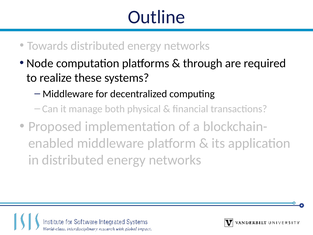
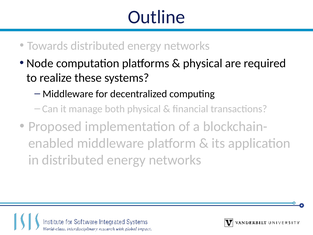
through at (203, 63): through -> physical
